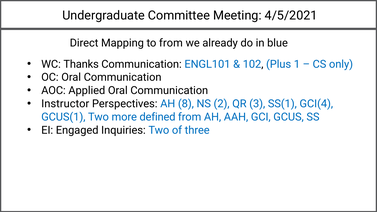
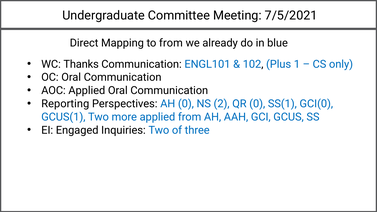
4/5/2021: 4/5/2021 -> 7/5/2021
Instructor: Instructor -> Reporting
AH 8: 8 -> 0
QR 3: 3 -> 0
GCI(4: GCI(4 -> GCI(0
more defined: defined -> applied
